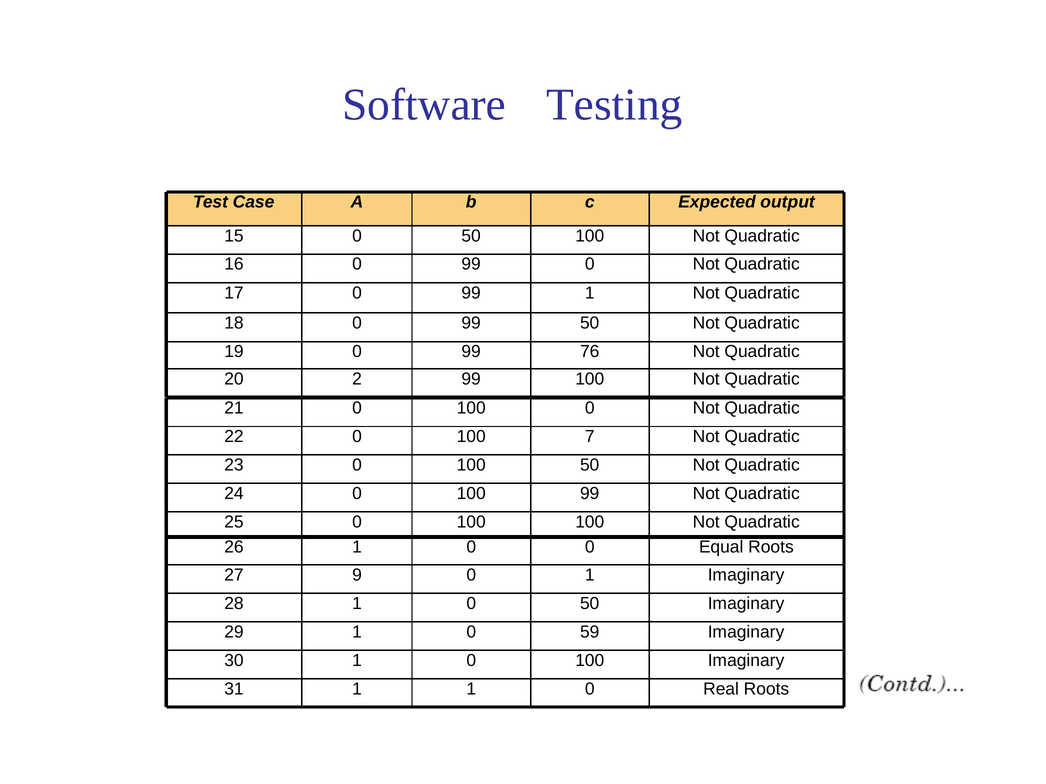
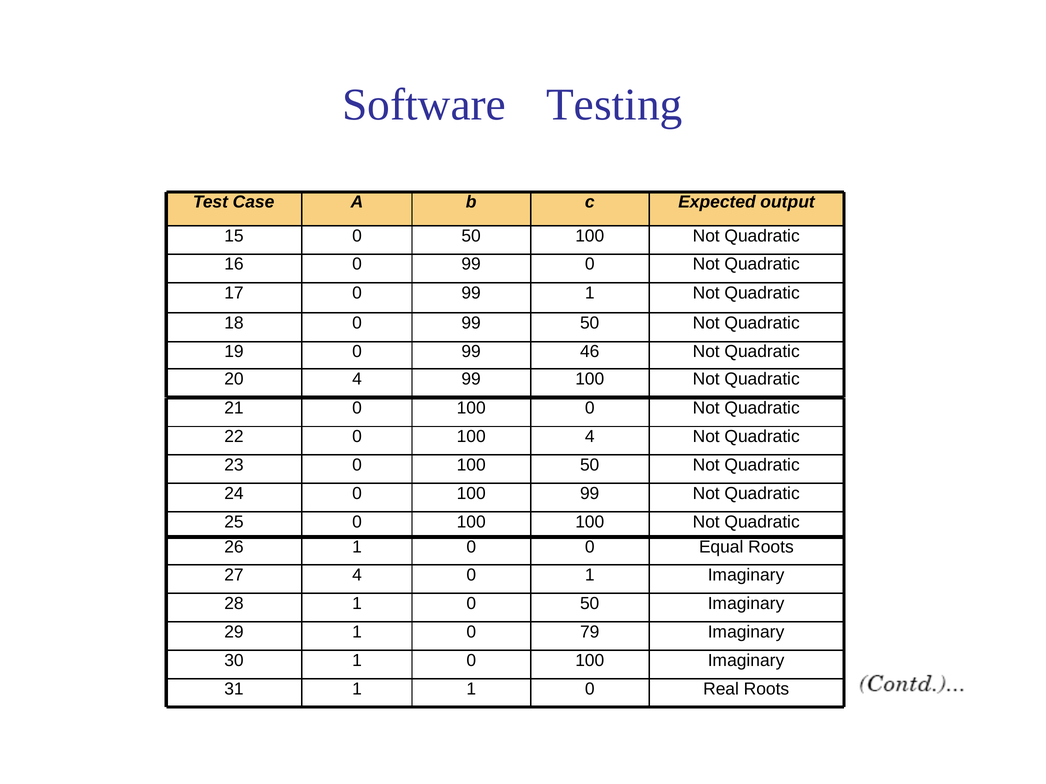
76: 76 -> 46
20 2: 2 -> 4
100 7: 7 -> 4
27 9: 9 -> 4
59: 59 -> 79
